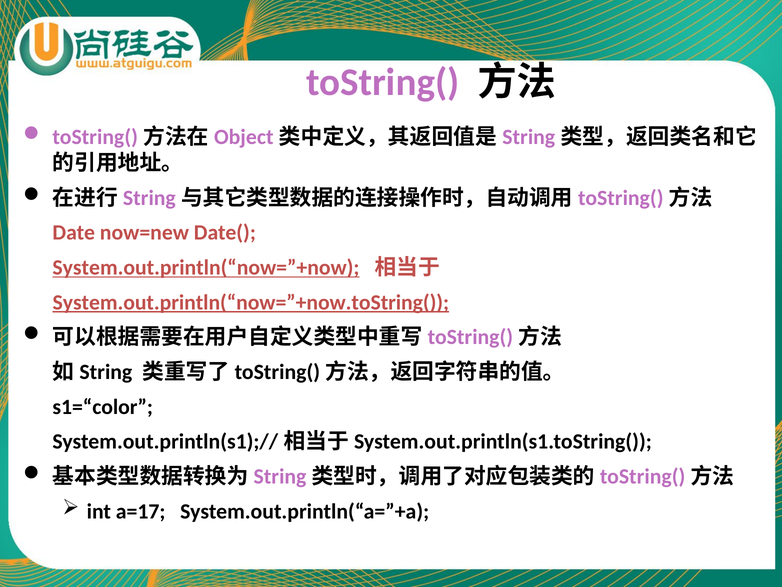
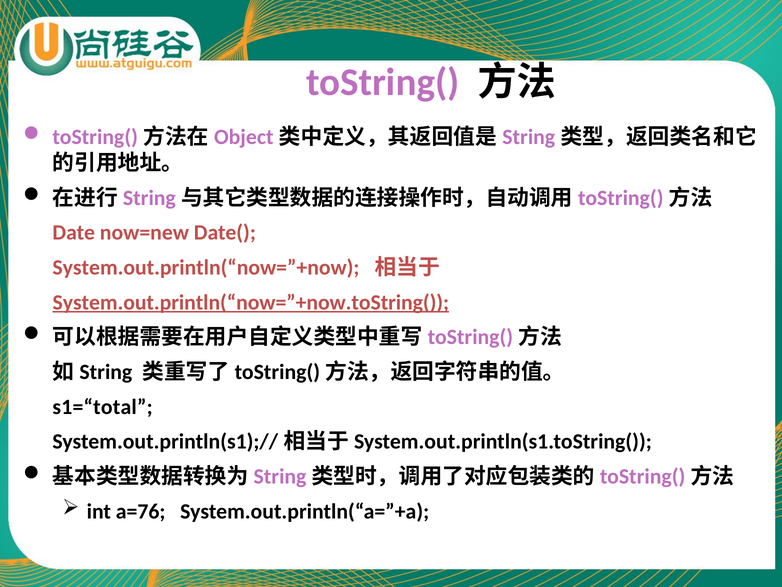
System.out.println(“now=”+now underline: present -> none
s1=“color: s1=“color -> s1=“total
a=17: a=17 -> a=76
